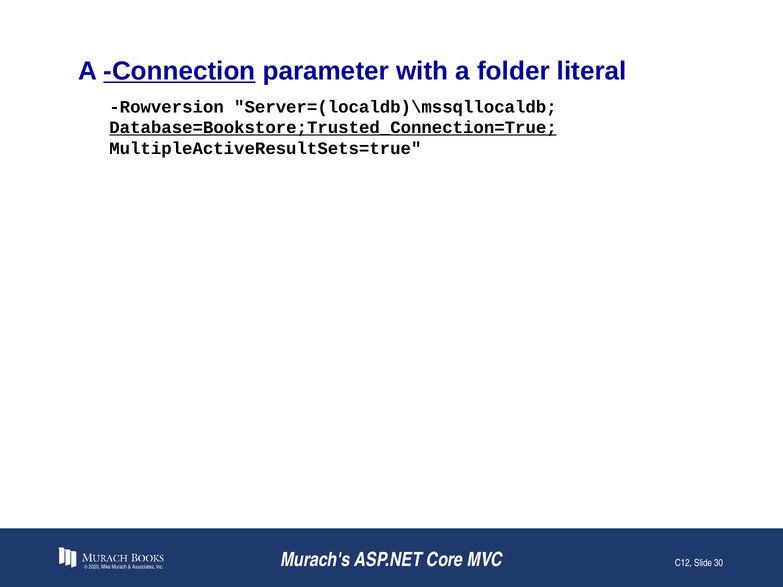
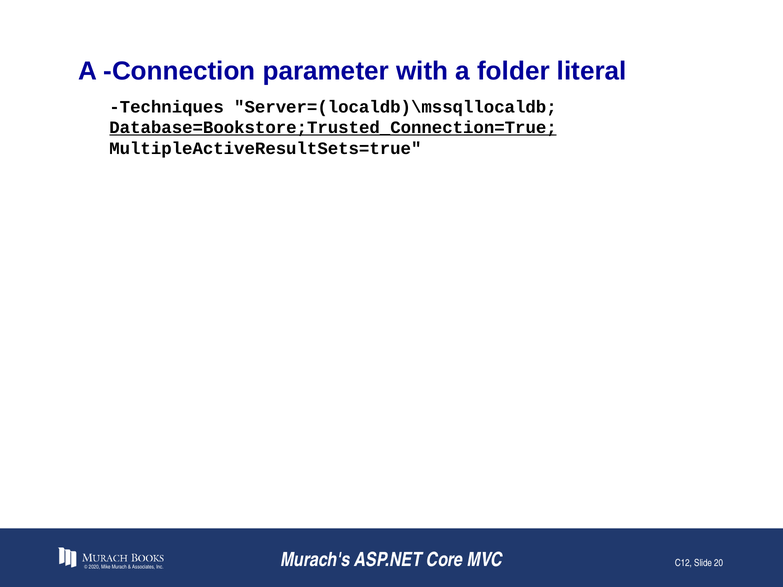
Connection underline: present -> none
Rowversion: Rowversion -> Techniques
30: 30 -> 20
